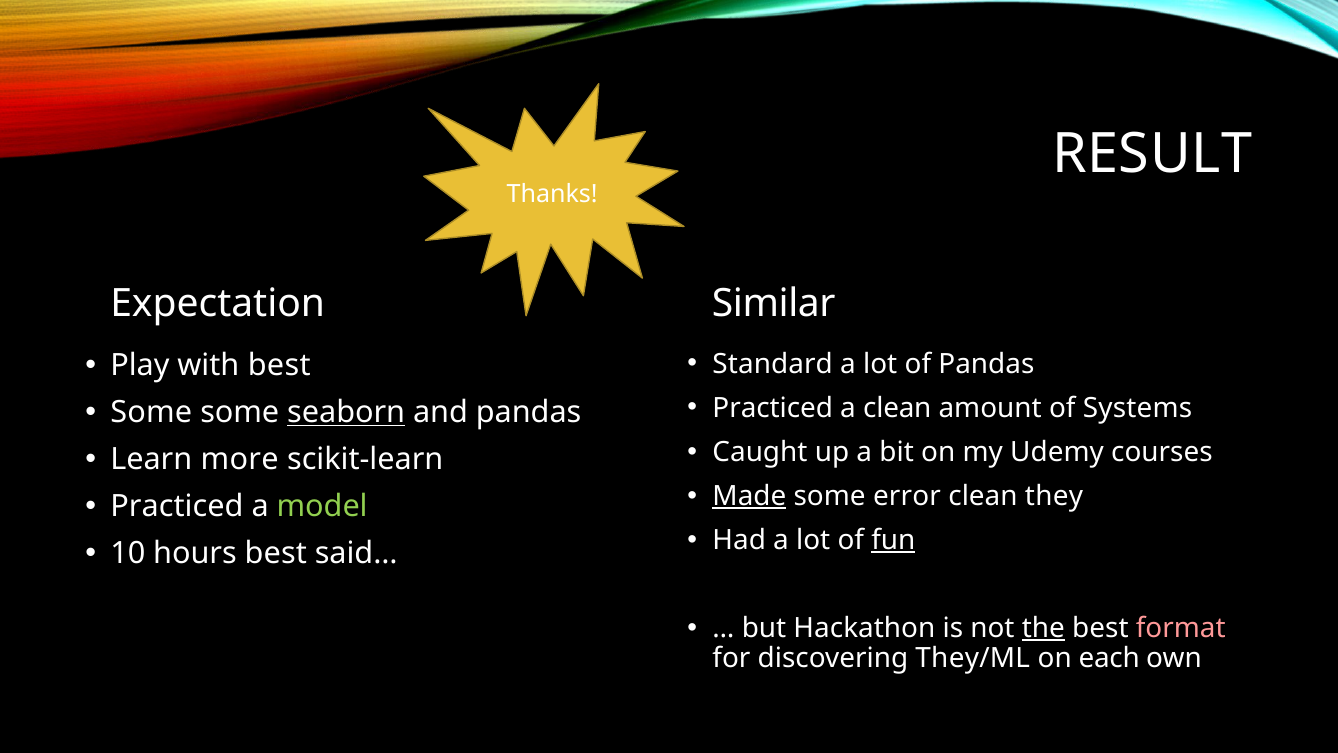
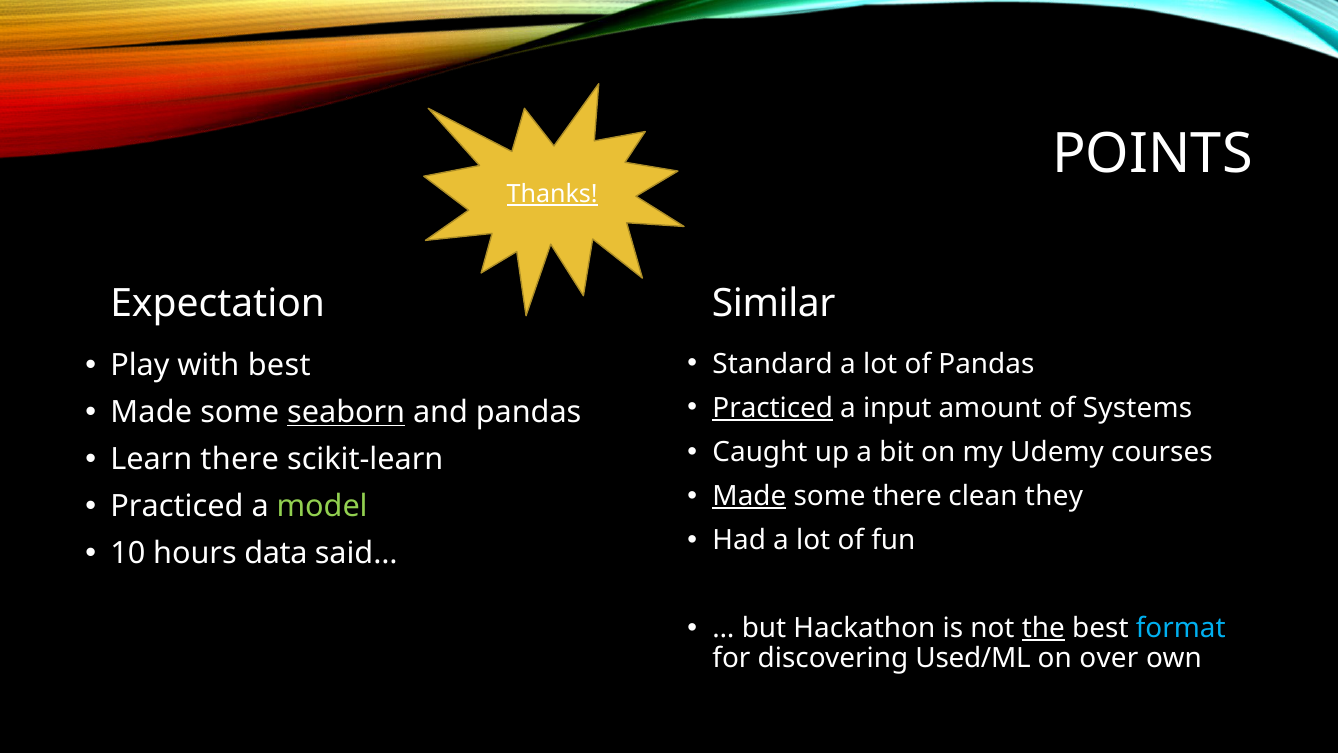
RESULT: RESULT -> POINTS
Thanks underline: none -> present
Practiced at (773, 408) underline: none -> present
a clean: clean -> input
Some at (151, 412): Some -> Made
Learn more: more -> there
some error: error -> there
fun underline: present -> none
hours best: best -> data
format colour: pink -> light blue
They/ML: They/ML -> Used/ML
each: each -> over
